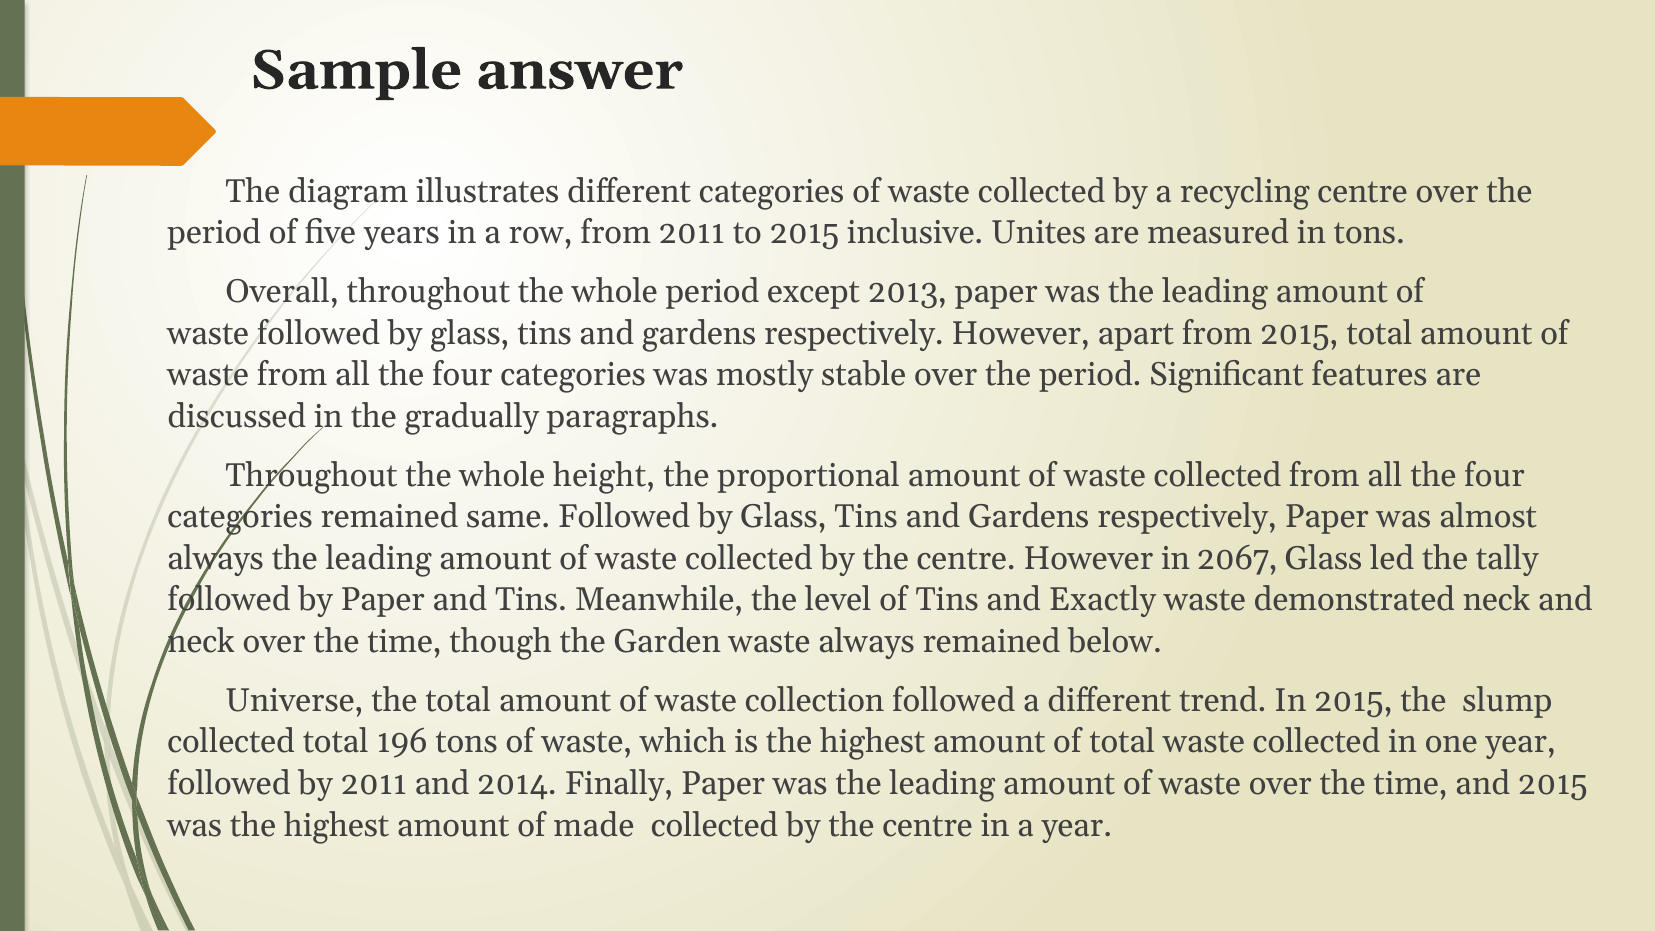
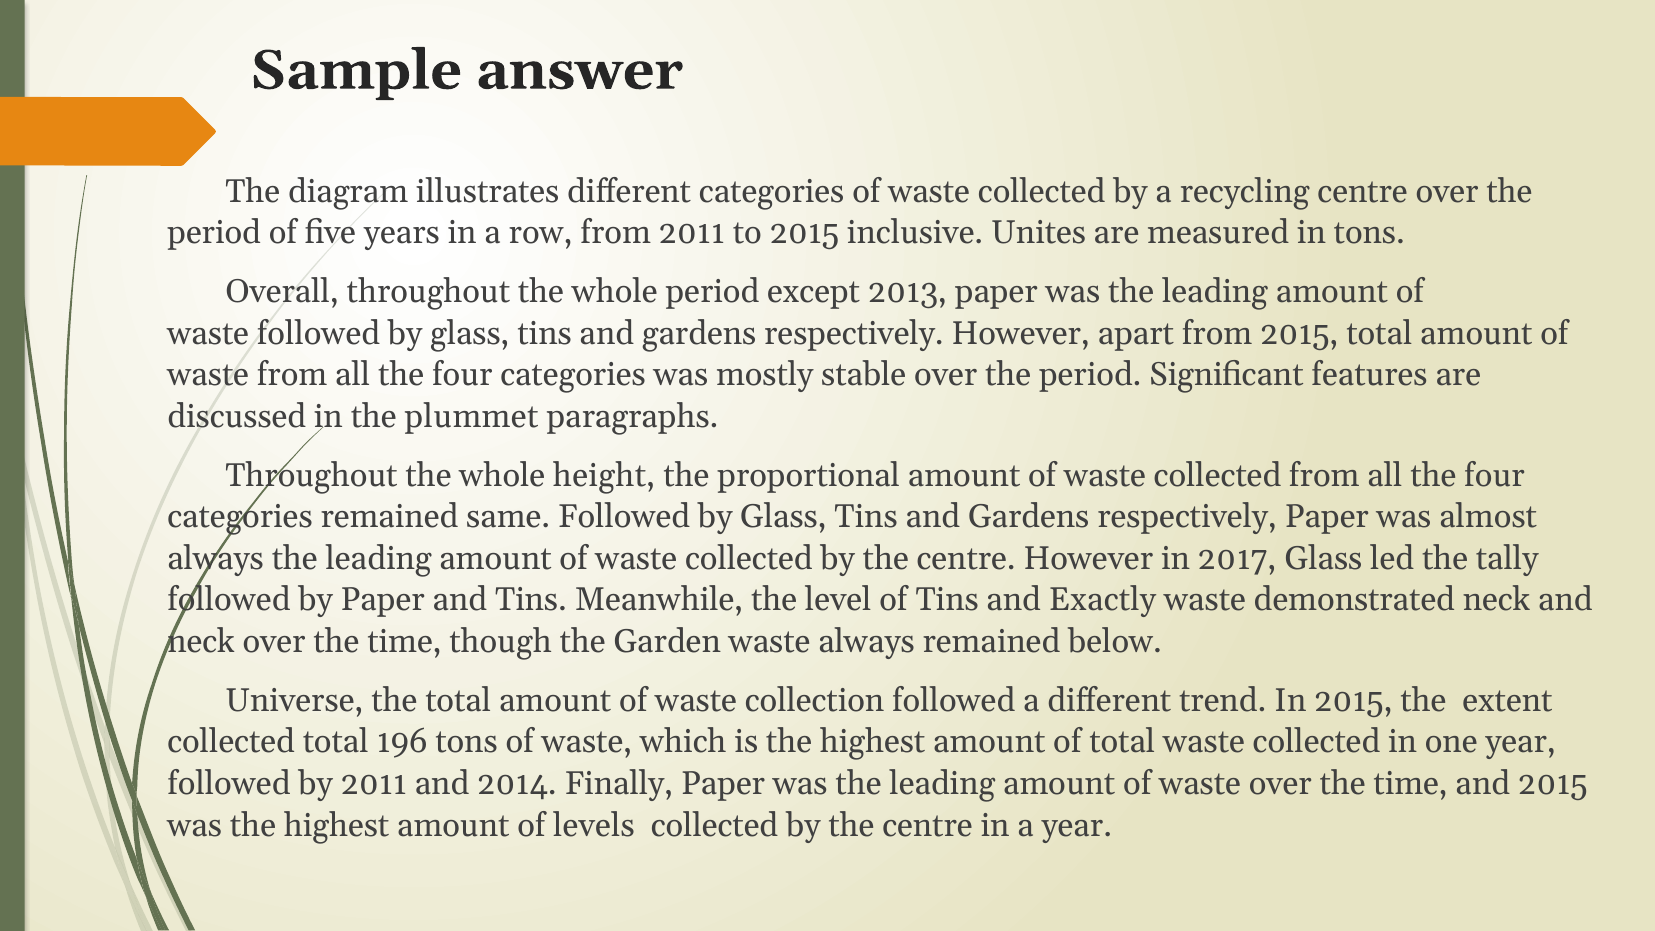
gradually: gradually -> plummet
2067: 2067 -> 2017
slump: slump -> extent
made: made -> levels
